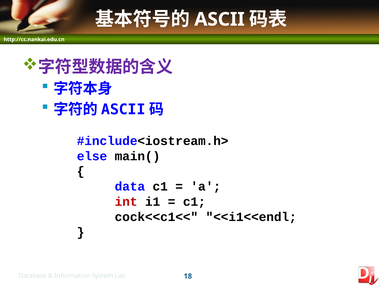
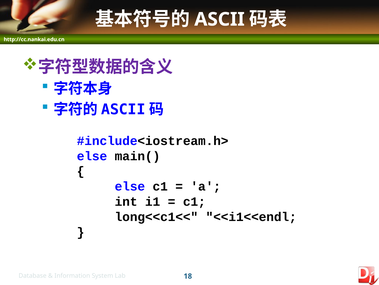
data at (130, 186): data -> else
int colour: red -> black
cock<<c1<<: cock<<c1<< -> long<<c1<<
